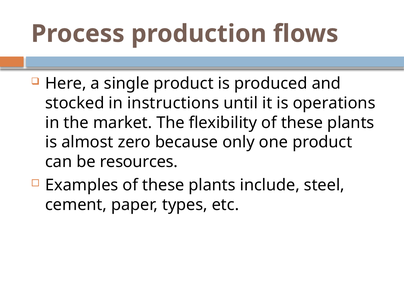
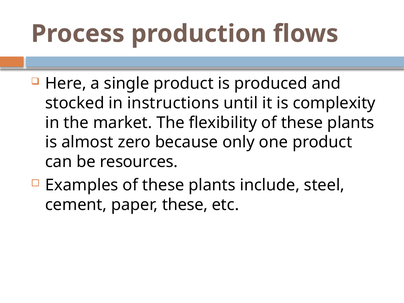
operations: operations -> complexity
paper types: types -> these
